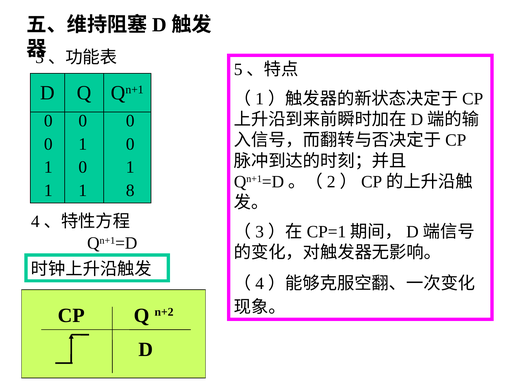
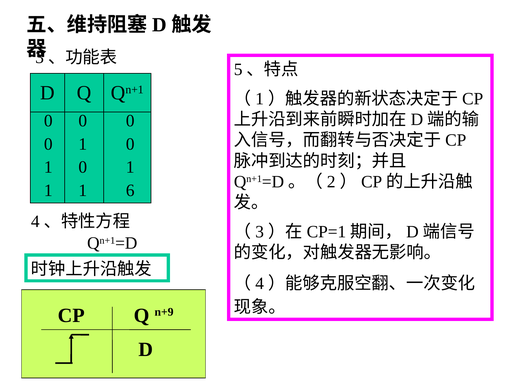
8: 8 -> 6
n+2: n+2 -> n+9
